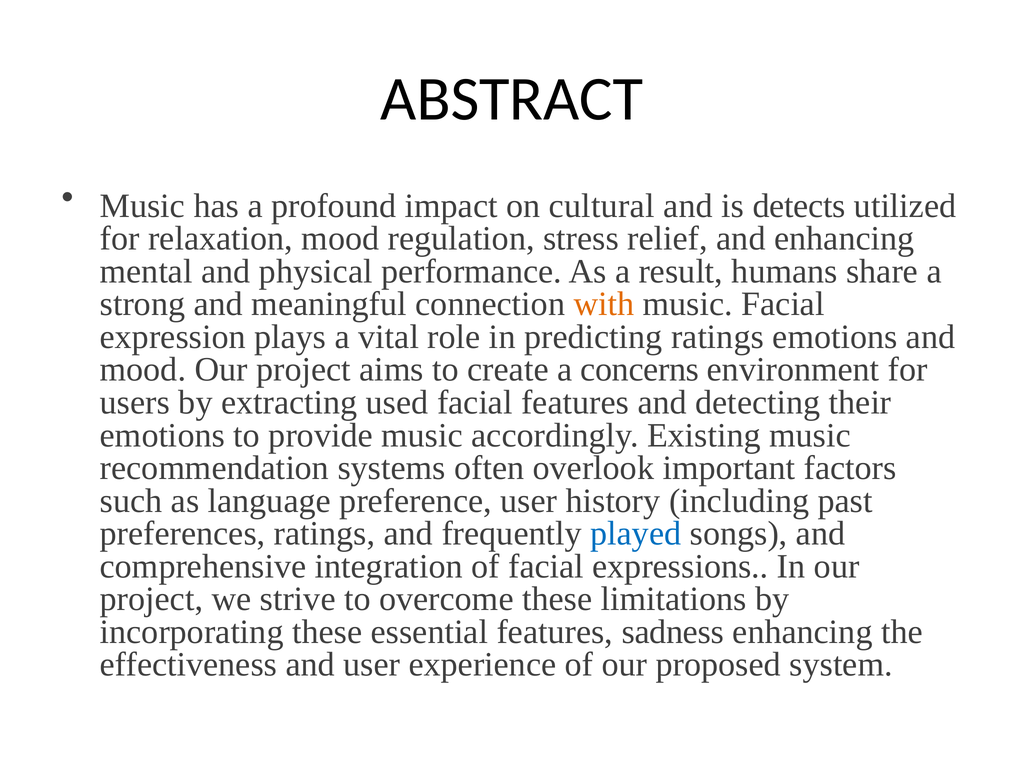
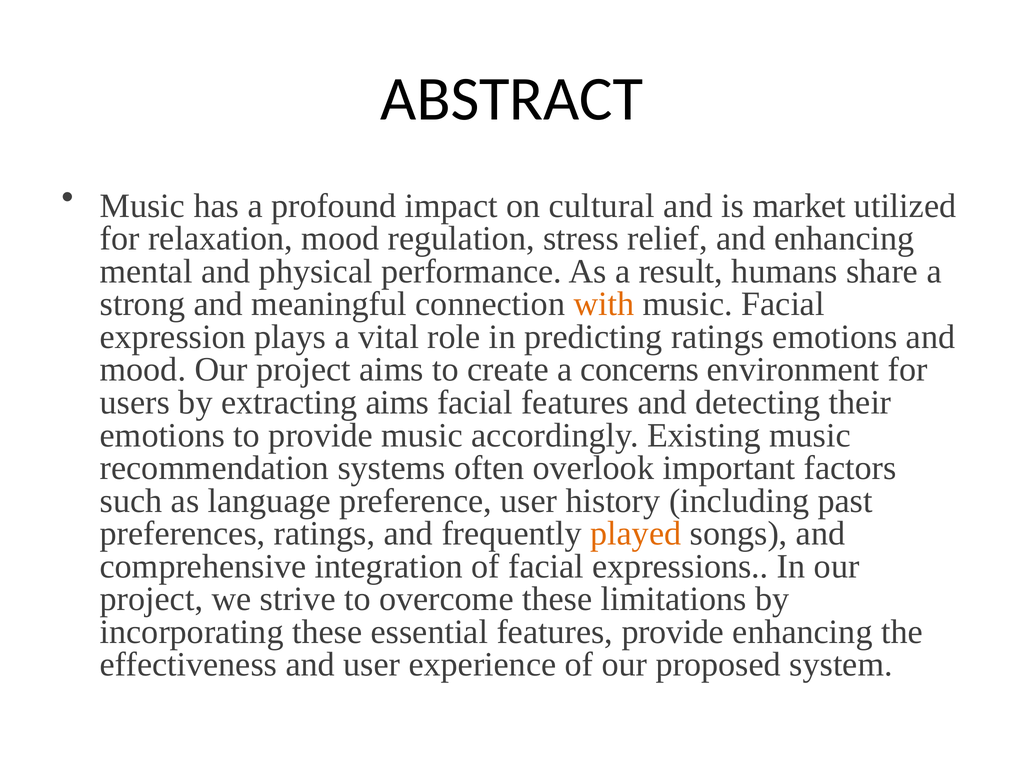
detects: detects -> market
extracting used: used -> aims
played colour: blue -> orange
features sadness: sadness -> provide
